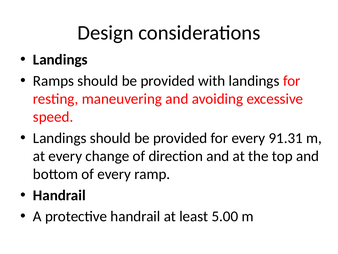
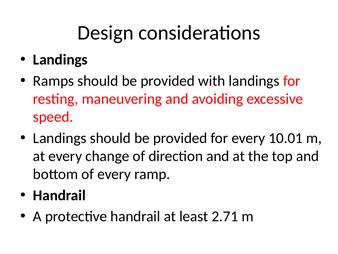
91.31: 91.31 -> 10.01
5.00: 5.00 -> 2.71
